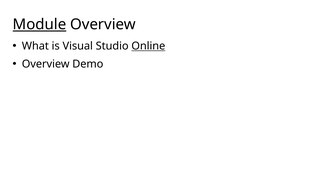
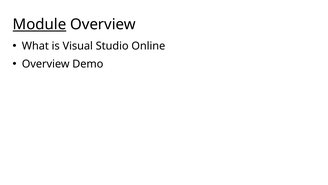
Online underline: present -> none
